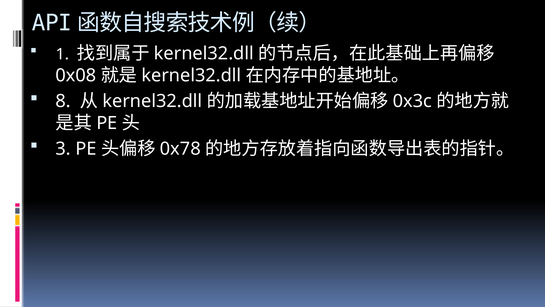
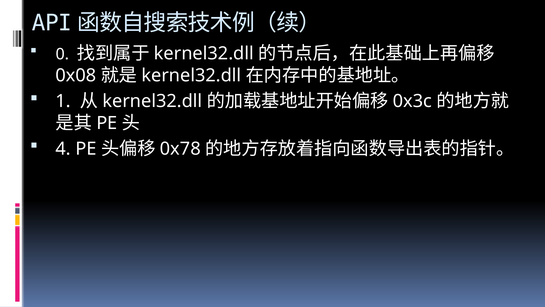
1: 1 -> 0
8: 8 -> 1
3: 3 -> 4
